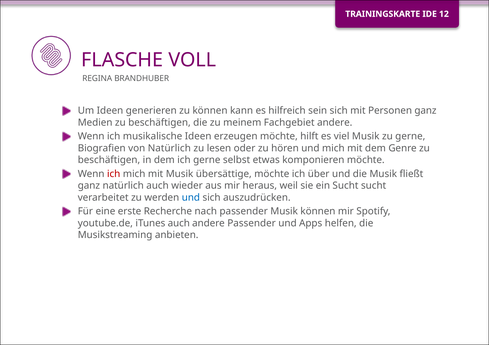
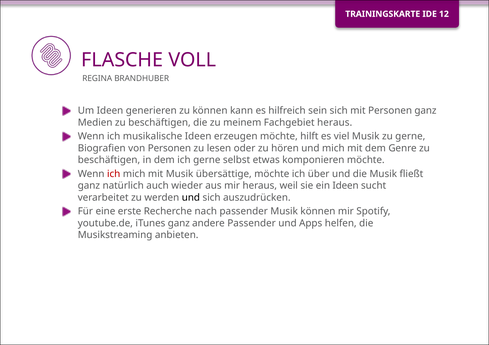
Fachgebiet andere: andere -> heraus
von Natürlich: Natürlich -> Personen
ein Sucht: Sucht -> Ideen
und at (191, 197) colour: blue -> black
iTunes auch: auch -> ganz
